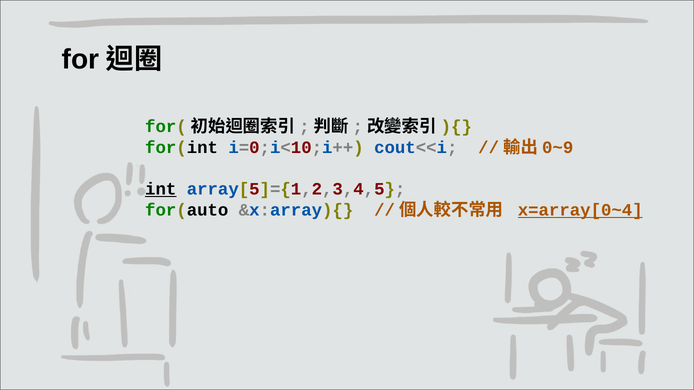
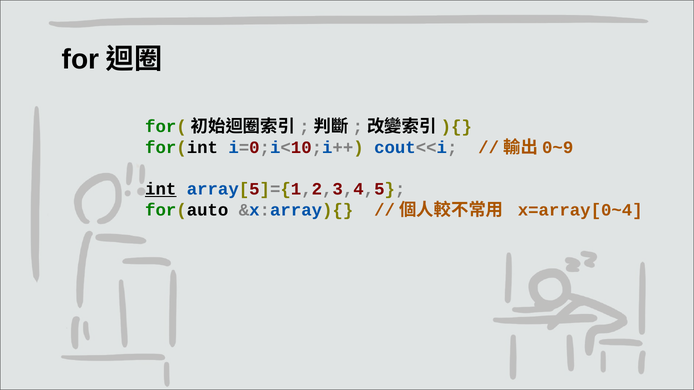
x=array[0~4 underline: present -> none
